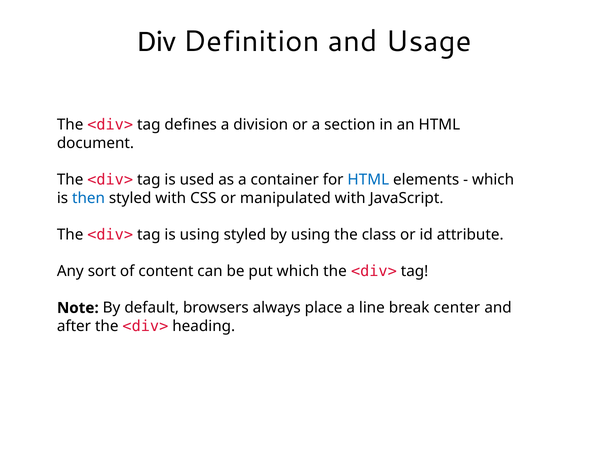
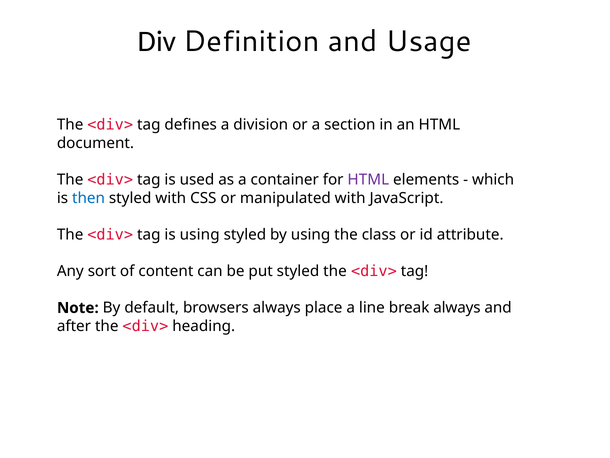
HTML at (368, 180) colour: blue -> purple
put which: which -> styled
break center: center -> always
